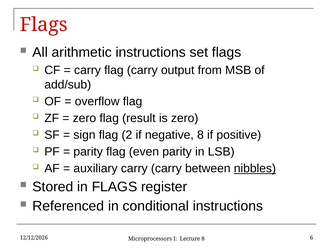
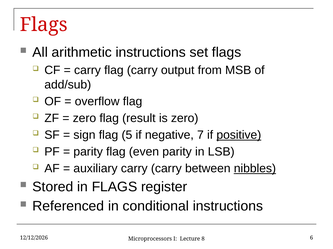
2: 2 -> 5
negative 8: 8 -> 7
positive underline: none -> present
